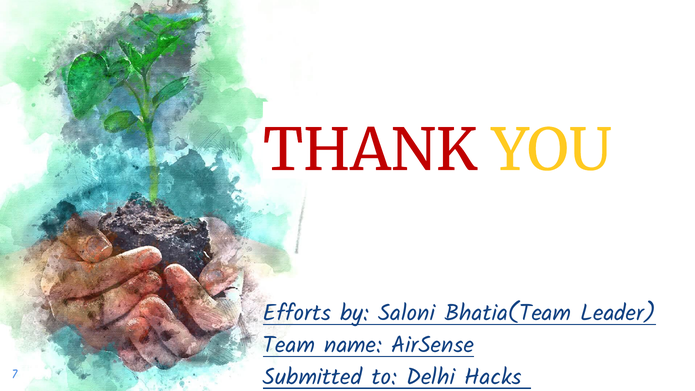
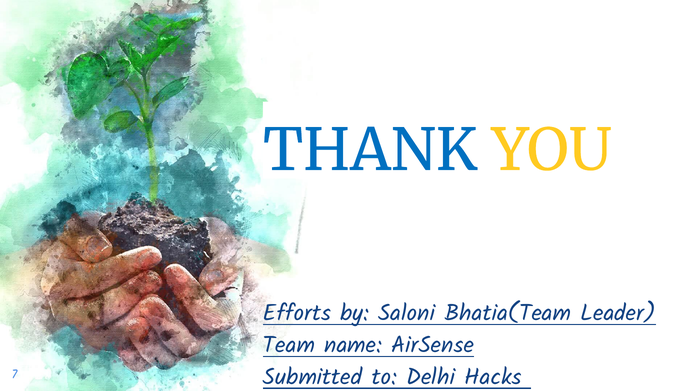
THANK colour: red -> blue
